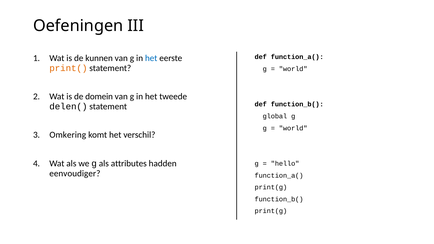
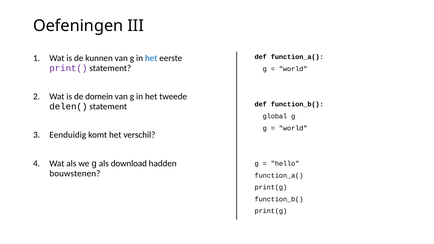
print( colour: orange -> purple
Omkering: Omkering -> Eenduidig
attributes: attributes -> download
eenvoudiger: eenvoudiger -> bouwstenen
